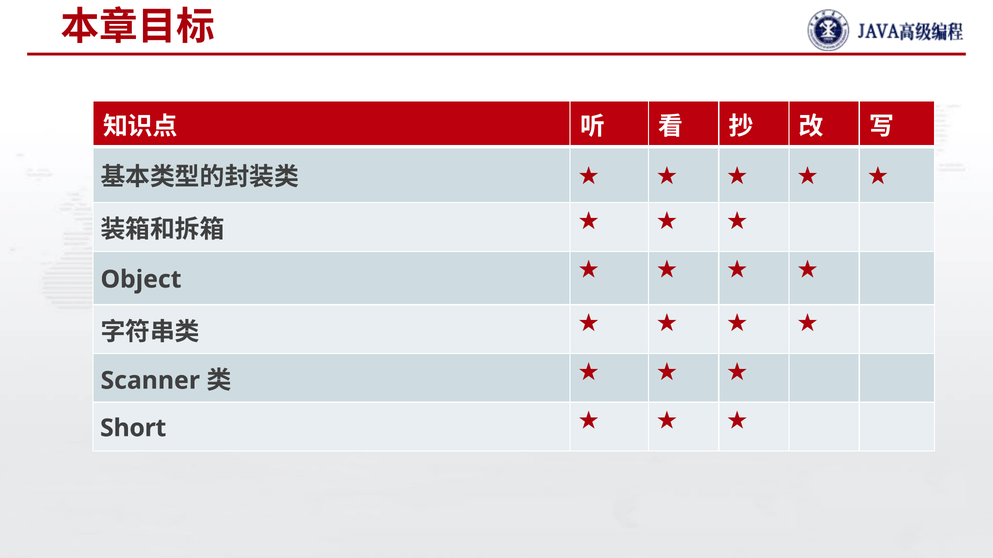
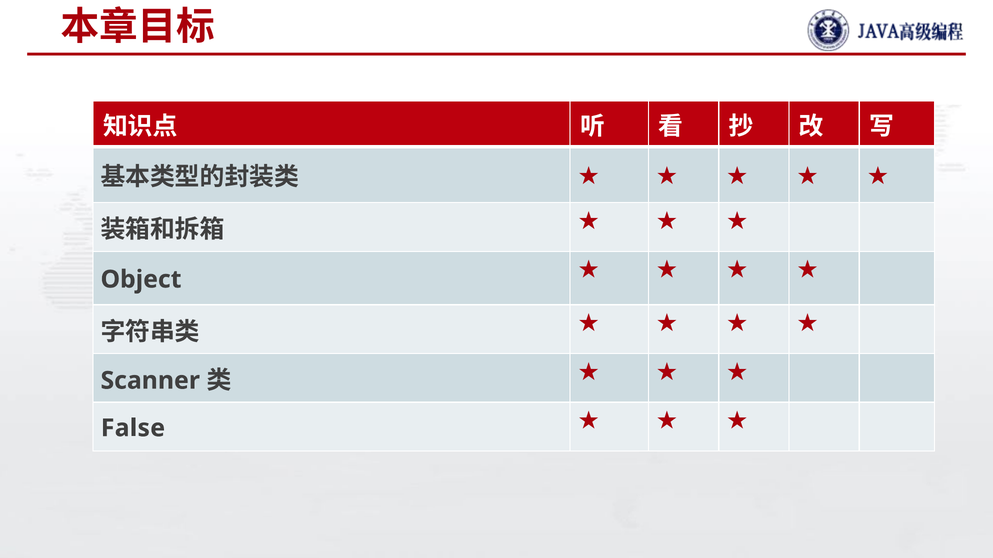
Short: Short -> False
